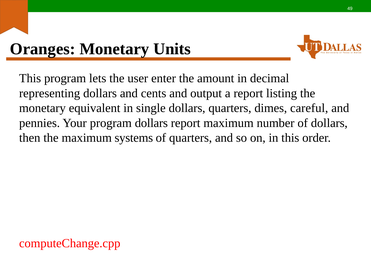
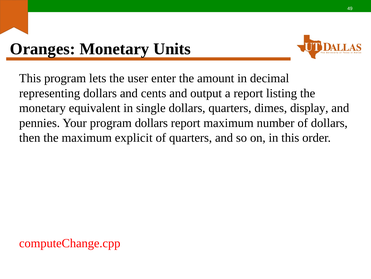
careful: careful -> display
systems: systems -> explicit
